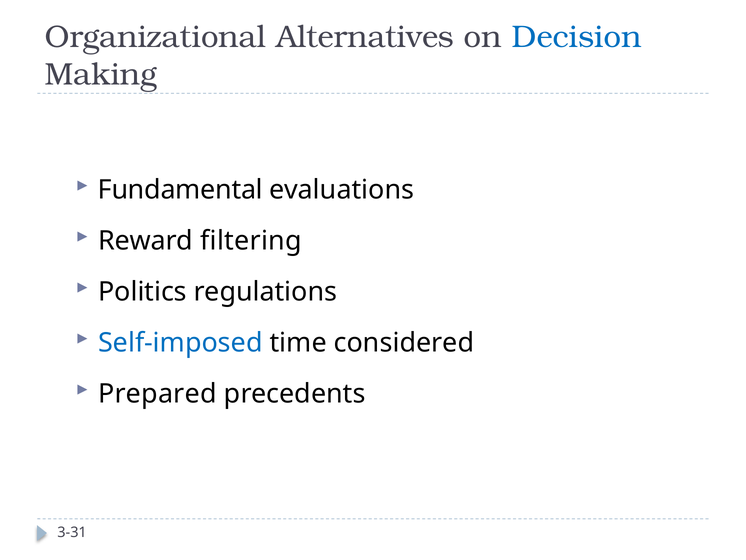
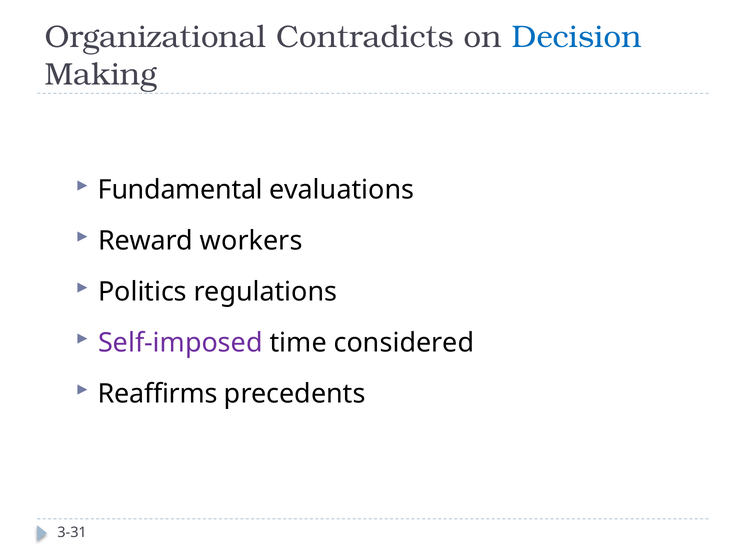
Alternatives: Alternatives -> Contradicts
filtering: filtering -> workers
Self-imposed colour: blue -> purple
Prepared: Prepared -> Reaffirms
